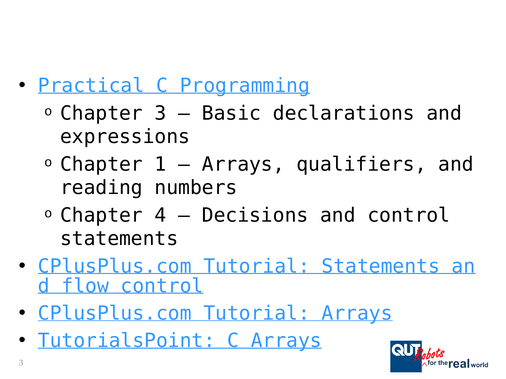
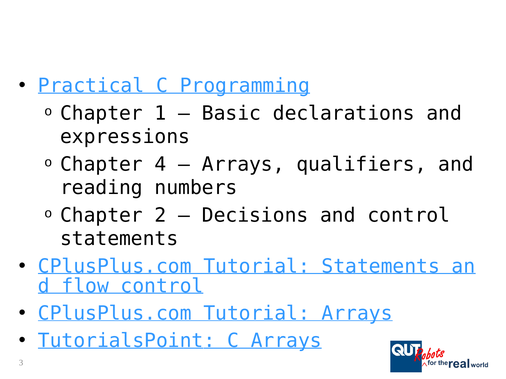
Chapter 3: 3 -> 1
1: 1 -> 4
4: 4 -> 2
